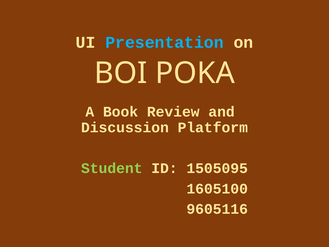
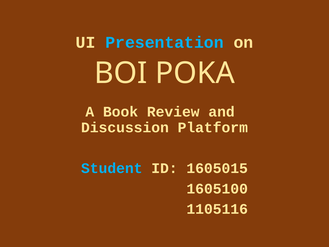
Student colour: light green -> light blue
1505095: 1505095 -> 1605015
9605116: 9605116 -> 1105116
